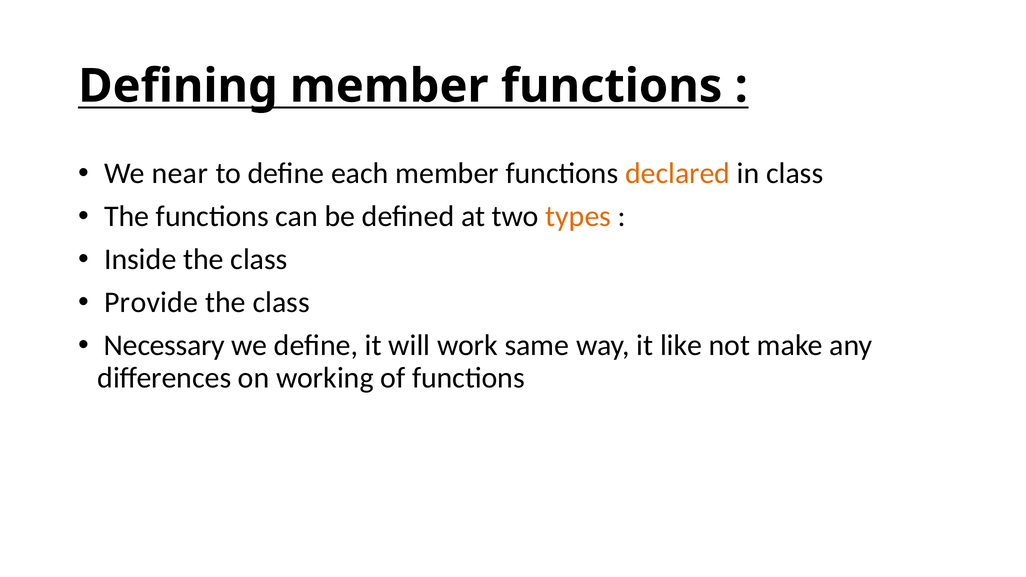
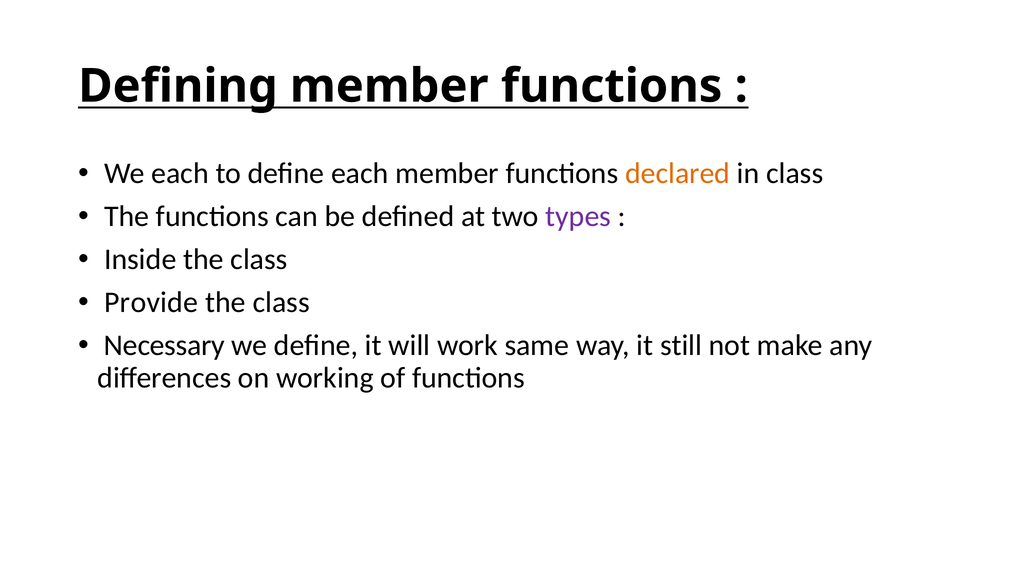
We near: near -> each
types colour: orange -> purple
like: like -> still
